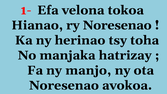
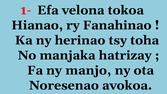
ry Noresenao: Noresenao -> Fanahinao
